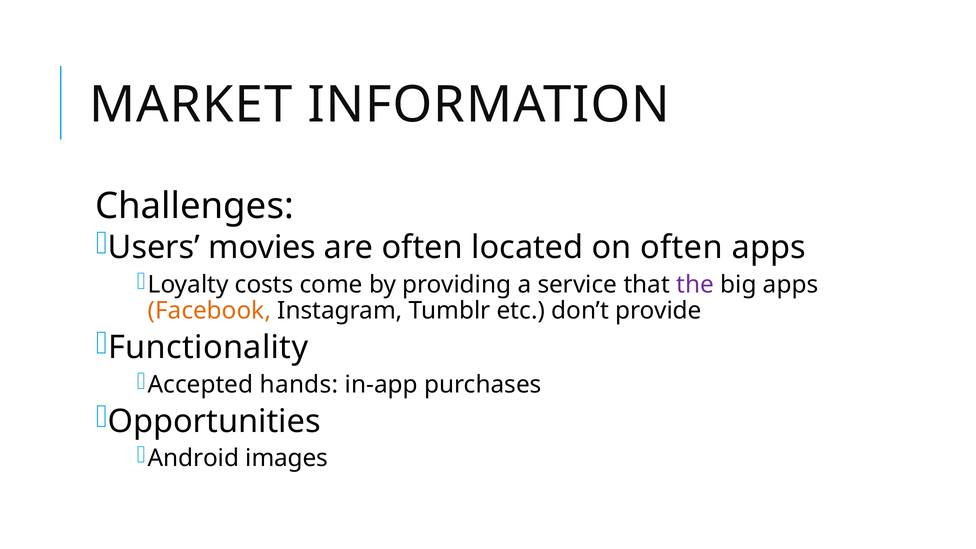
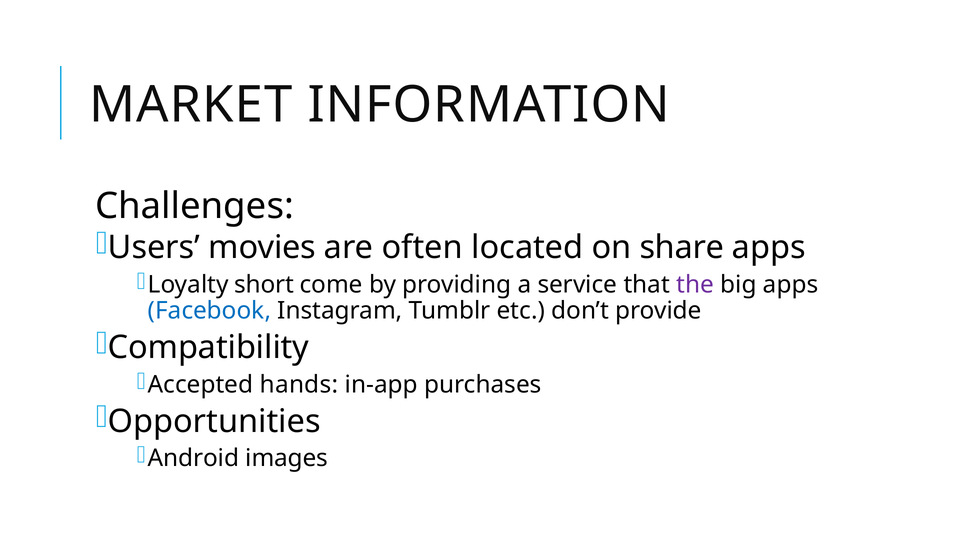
on often: often -> share
costs: costs -> short
Facebook colour: orange -> blue
Functionality: Functionality -> Compatibility
